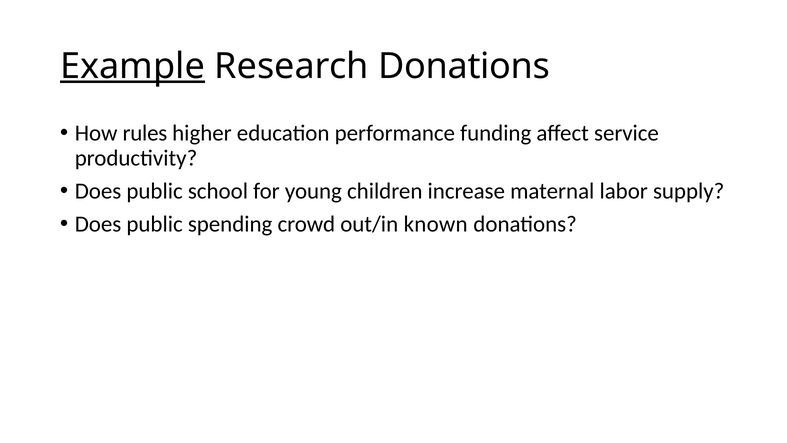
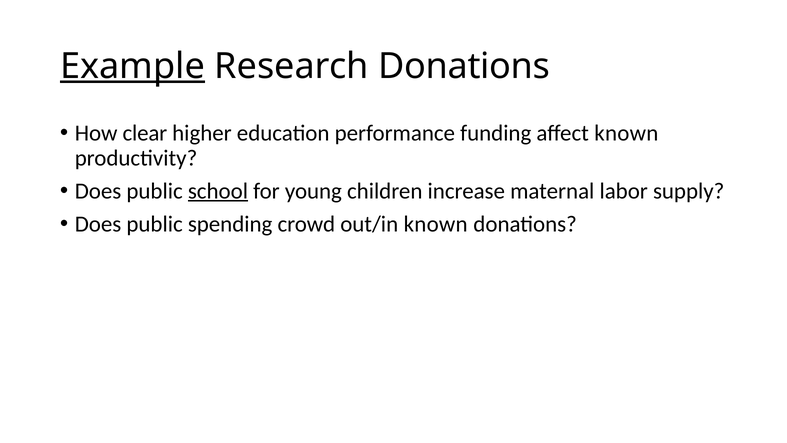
rules: rules -> clear
affect service: service -> known
school underline: none -> present
